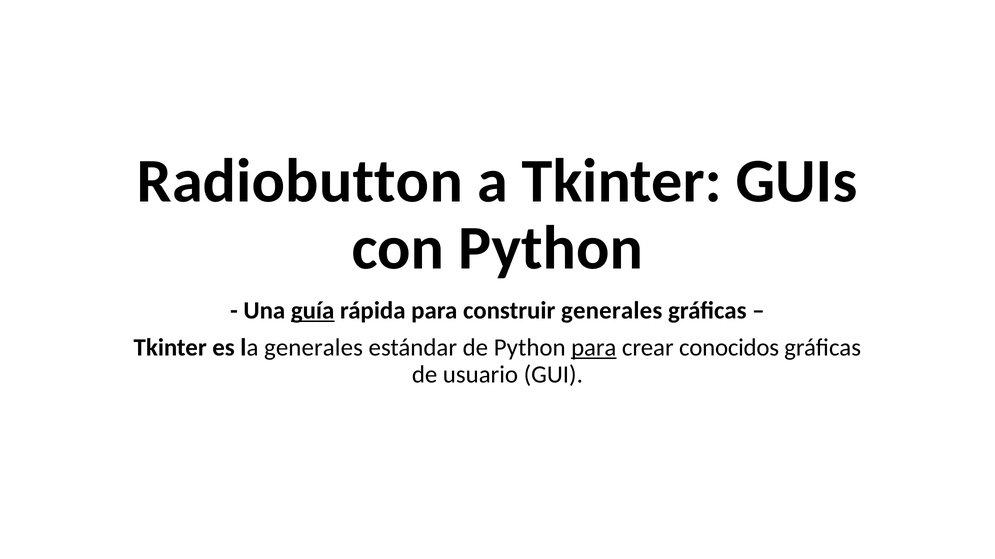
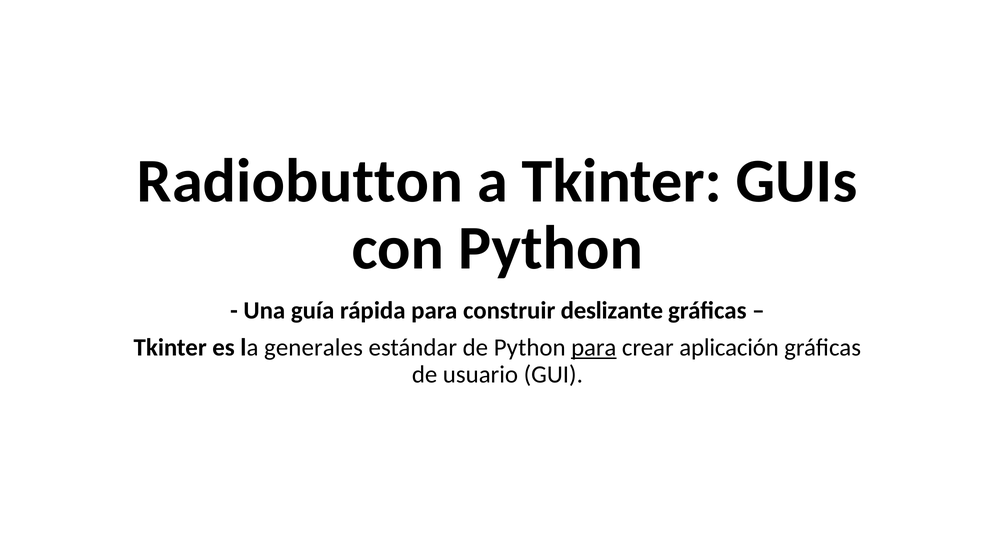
guía underline: present -> none
construir generales: generales -> deslizante
conocidos: conocidos -> aplicación
